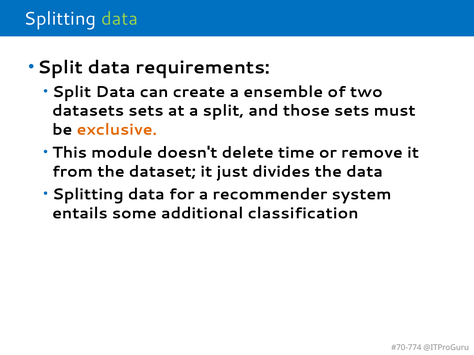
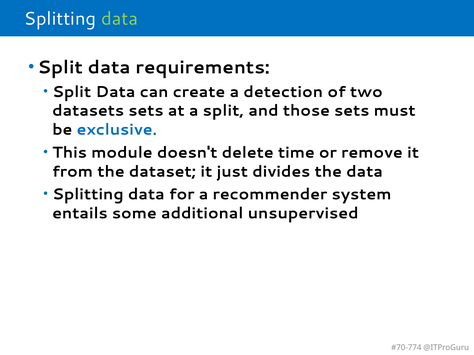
ensemble: ensemble -> detection
exclusive colour: orange -> blue
classification: classification -> unsupervised
